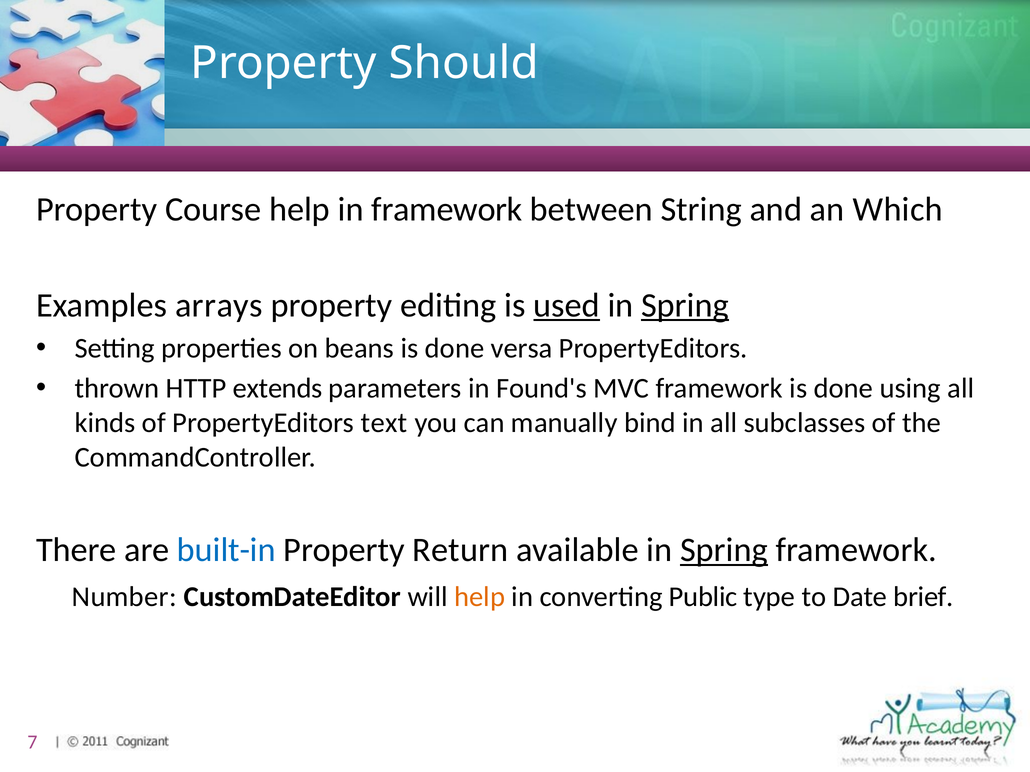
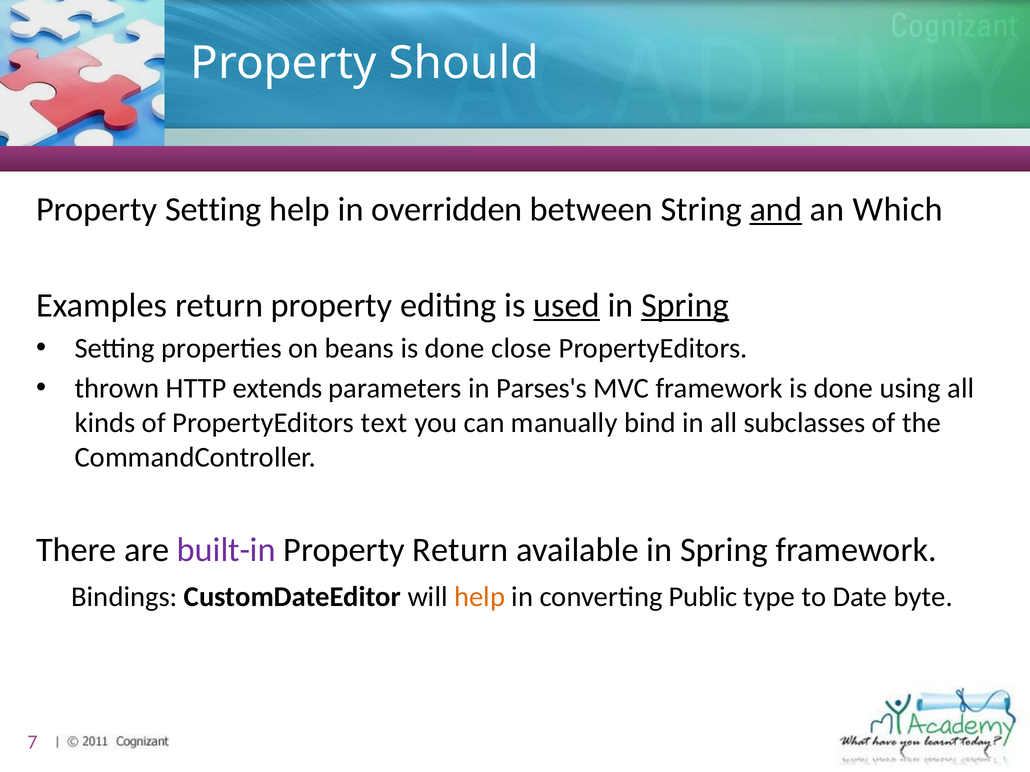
Property Course: Course -> Setting
in framework: framework -> overridden
and underline: none -> present
Examples arrays: arrays -> return
versa: versa -> close
Found's: Found's -> Parses's
built-in colour: blue -> purple
Spring at (724, 551) underline: present -> none
Number: Number -> Bindings
brief: brief -> byte
